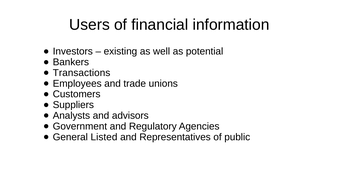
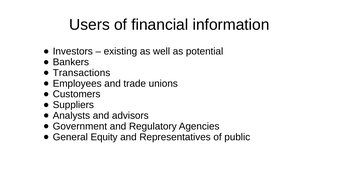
Listed: Listed -> Equity
